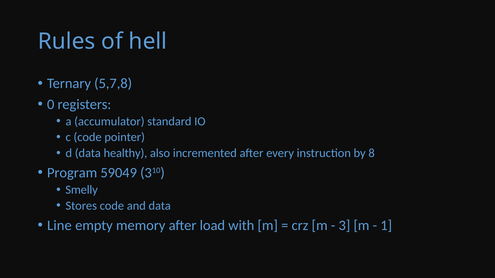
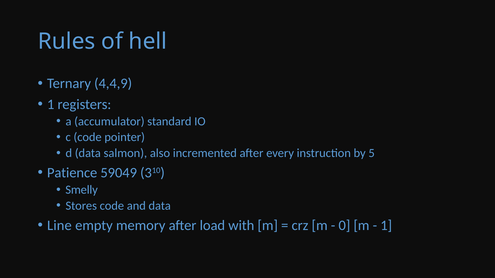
5,7,8: 5,7,8 -> 4,4,9
0 at (51, 104): 0 -> 1
healthy: healthy -> salmon
8: 8 -> 5
Program: Program -> Patience
3: 3 -> 0
